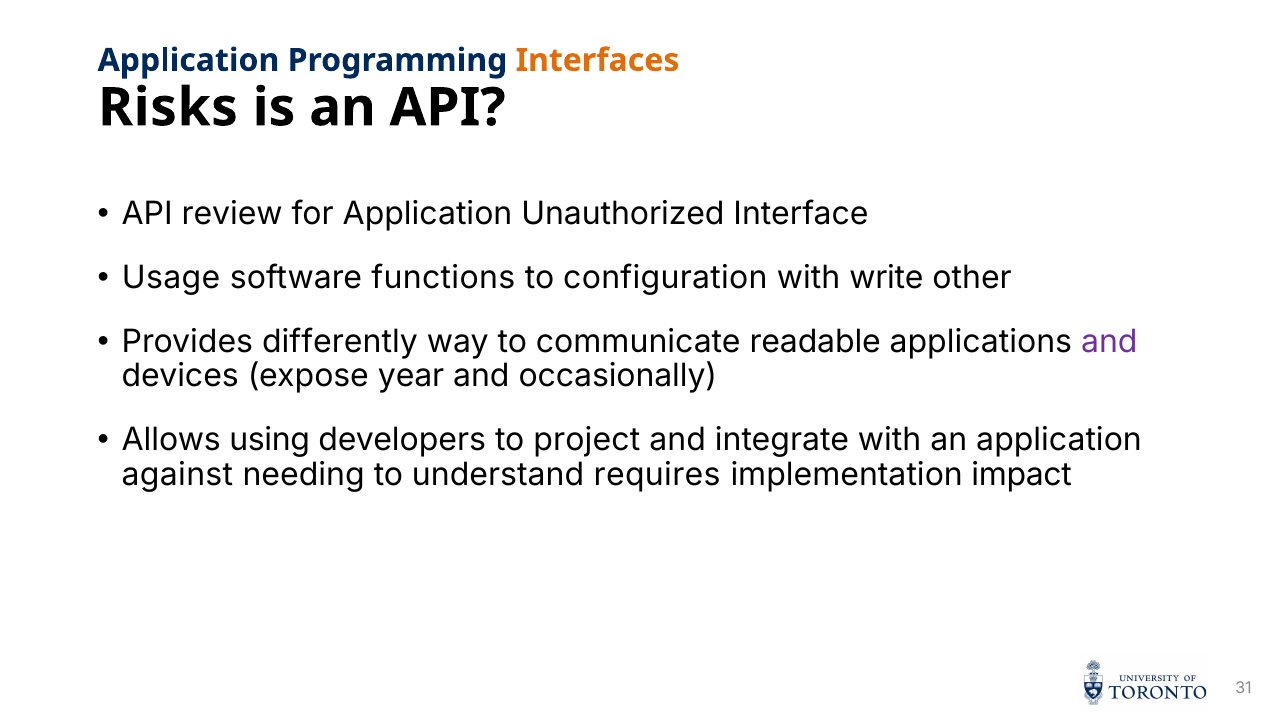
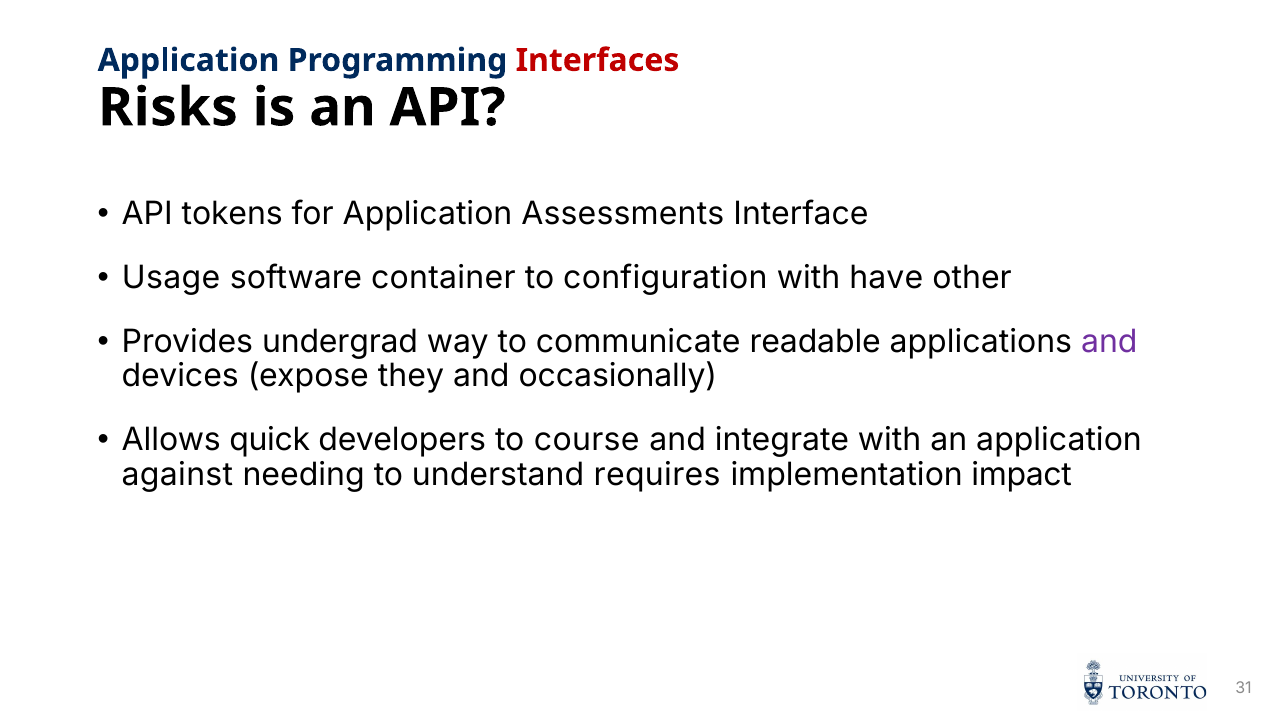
Interfaces colour: orange -> red
review: review -> tokens
Unauthorized: Unauthorized -> Assessments
functions: functions -> container
write: write -> have
differently: differently -> undergrad
year: year -> they
using: using -> quick
project: project -> course
